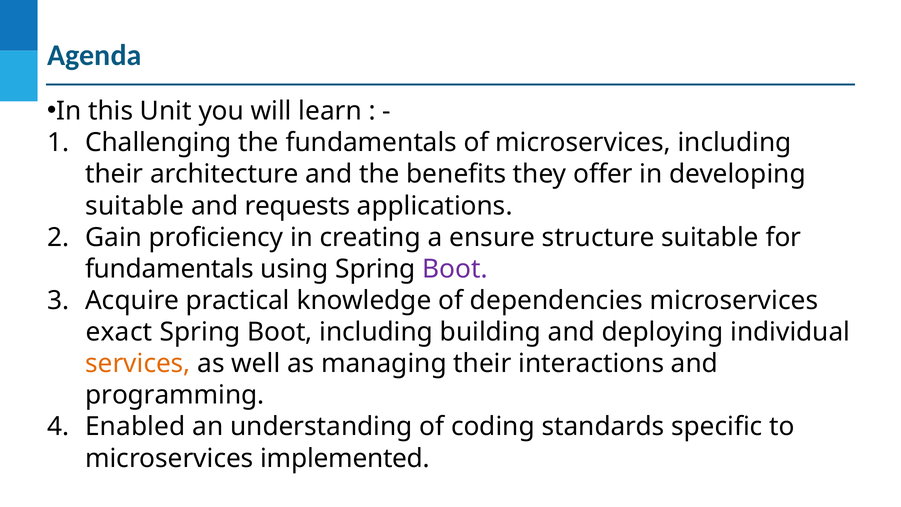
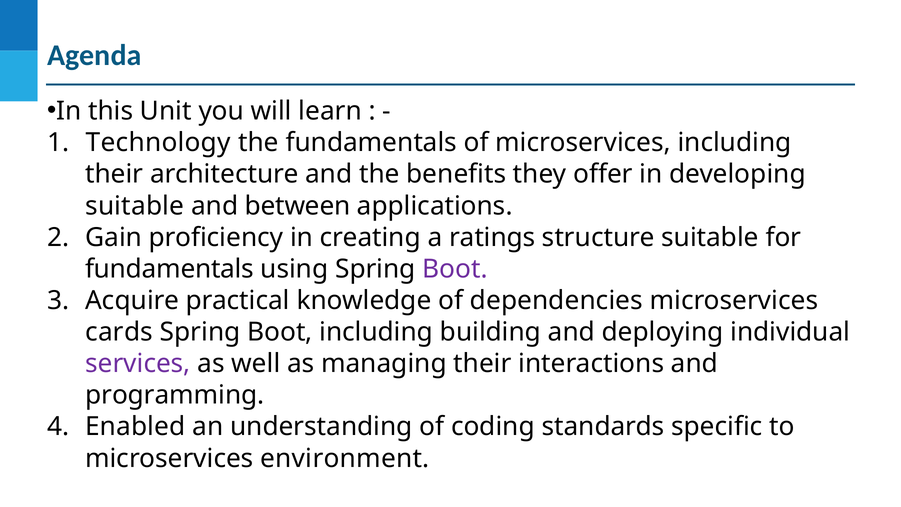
Challenging: Challenging -> Technology
requests: requests -> between
ensure: ensure -> ratings
exact: exact -> cards
services colour: orange -> purple
implemented: implemented -> environment
